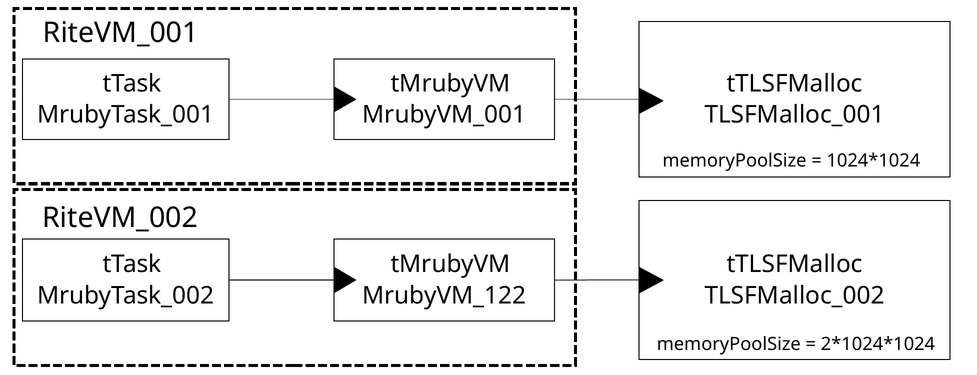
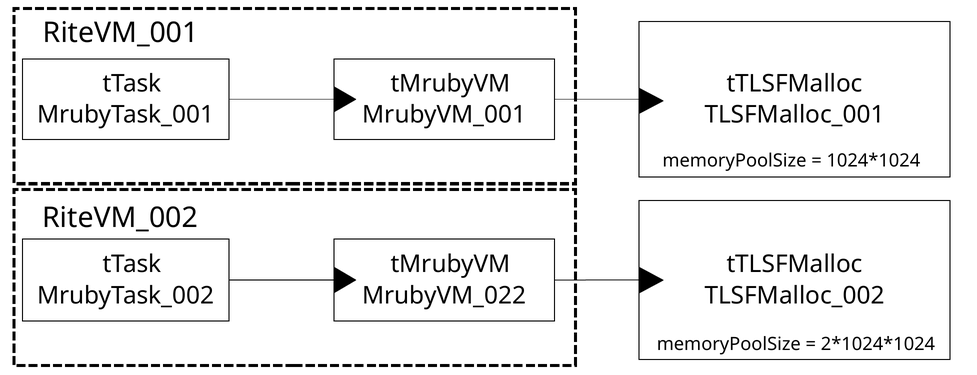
MrubyVM_122: MrubyVM_122 -> MrubyVM_022
